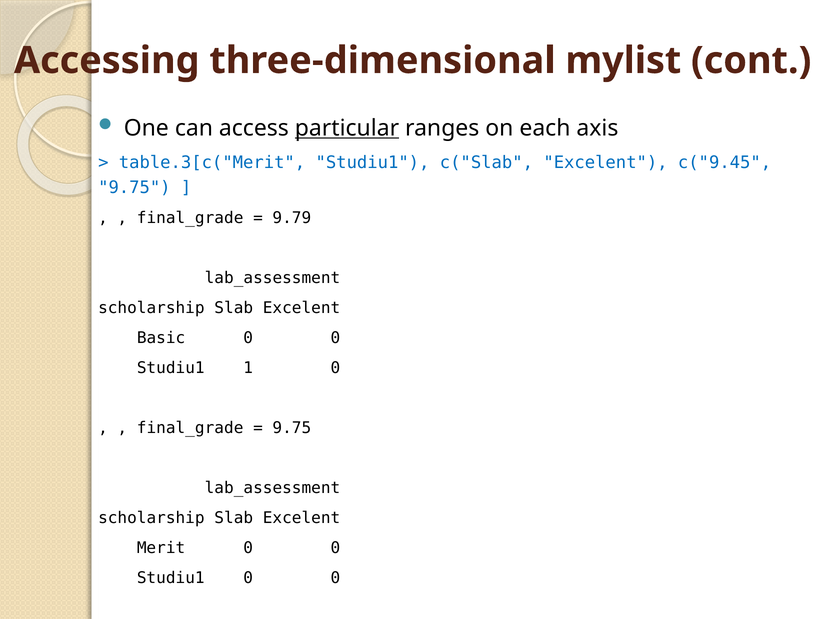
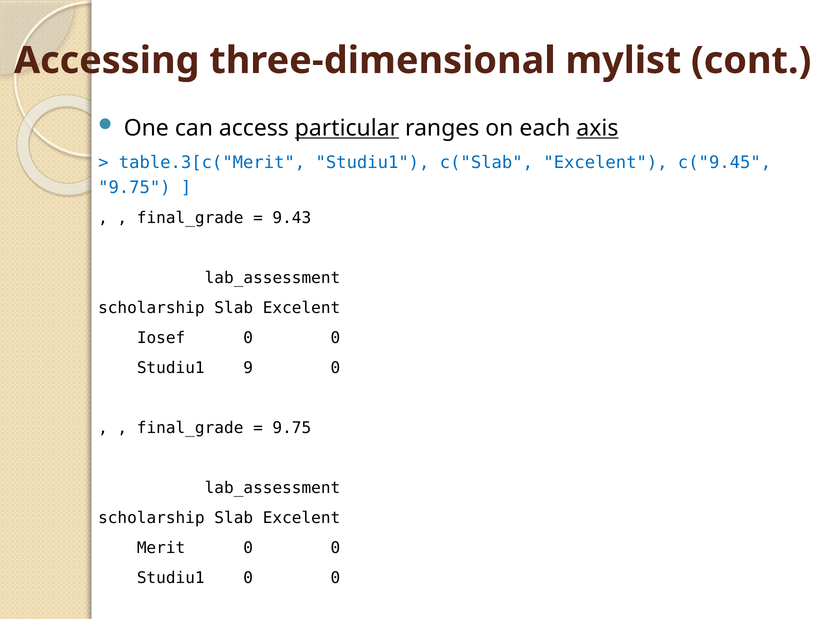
axis underline: none -> present
9.79: 9.79 -> 9.43
Basic: Basic -> Iosef
1: 1 -> 9
